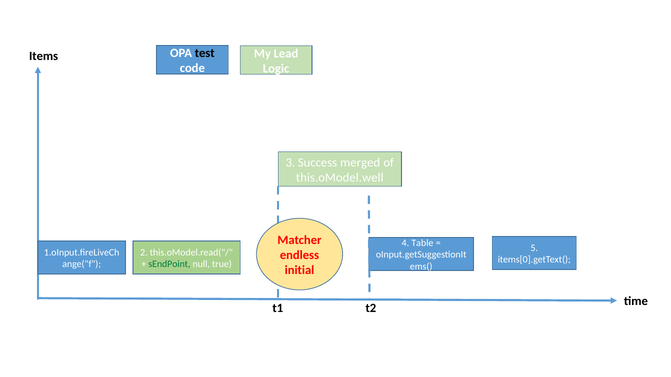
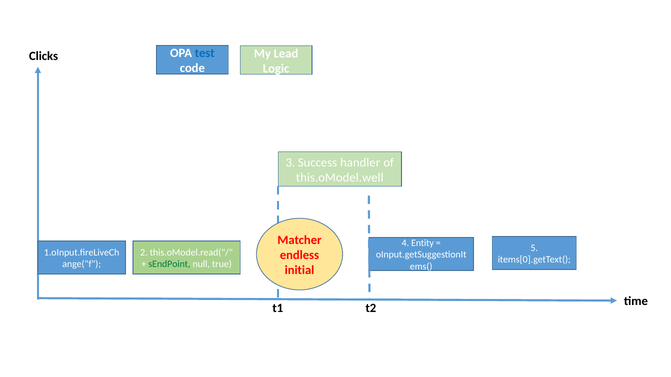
test colour: black -> blue
Items: Items -> Clicks
merged: merged -> handler
Table: Table -> Entity
